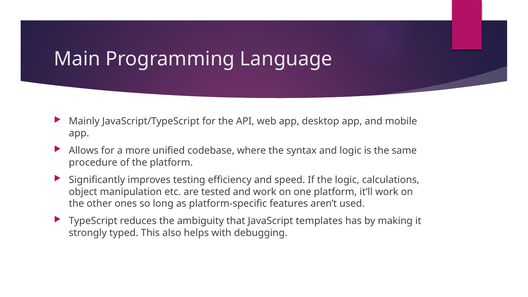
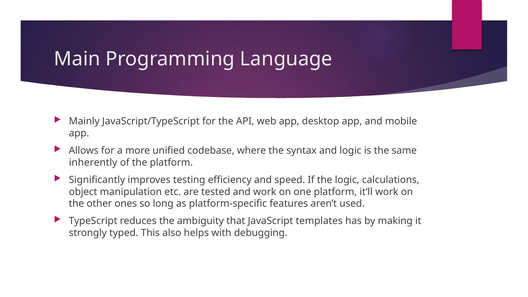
procedure: procedure -> inherently
